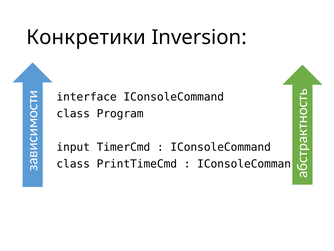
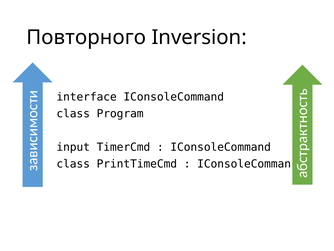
Конкретики: Конкретики -> Повторного
